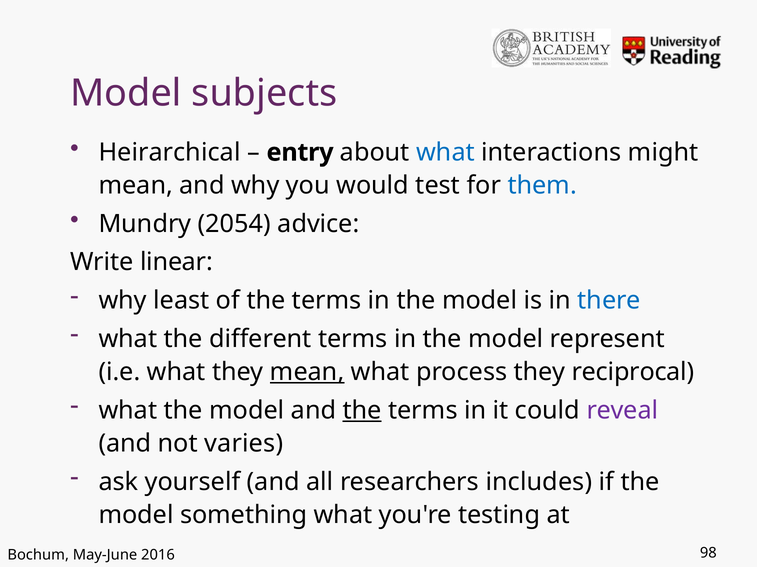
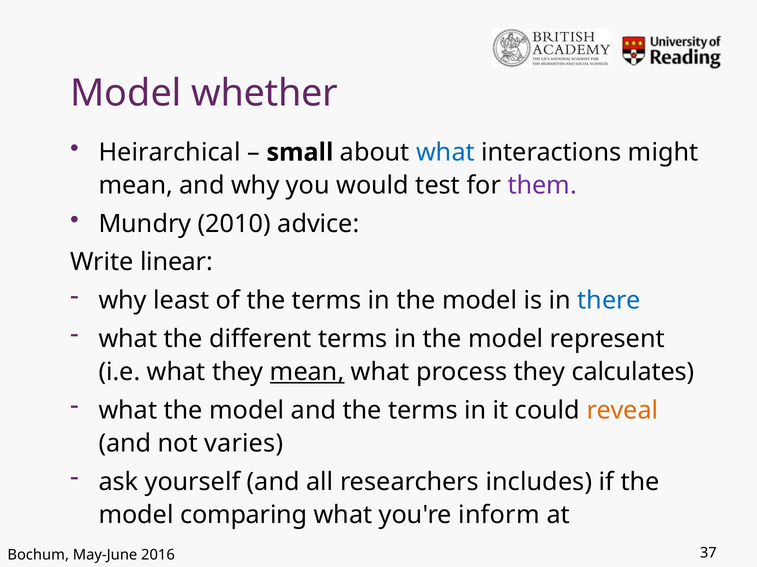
subjects: subjects -> whether
entry: entry -> small
them colour: blue -> purple
2054: 2054 -> 2010
reciprocal: reciprocal -> calculates
the at (362, 411) underline: present -> none
reveal colour: purple -> orange
something: something -> comparing
testing: testing -> inform
98: 98 -> 37
